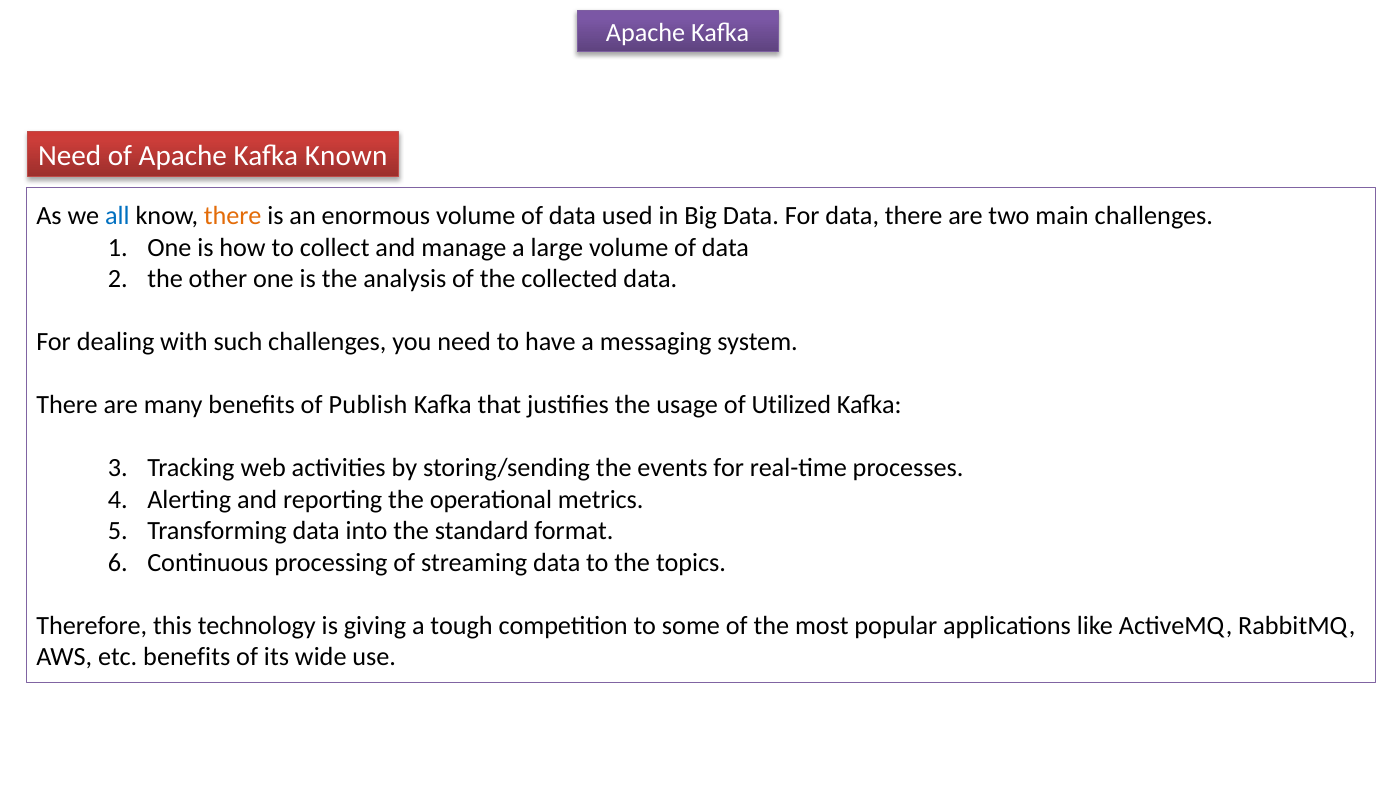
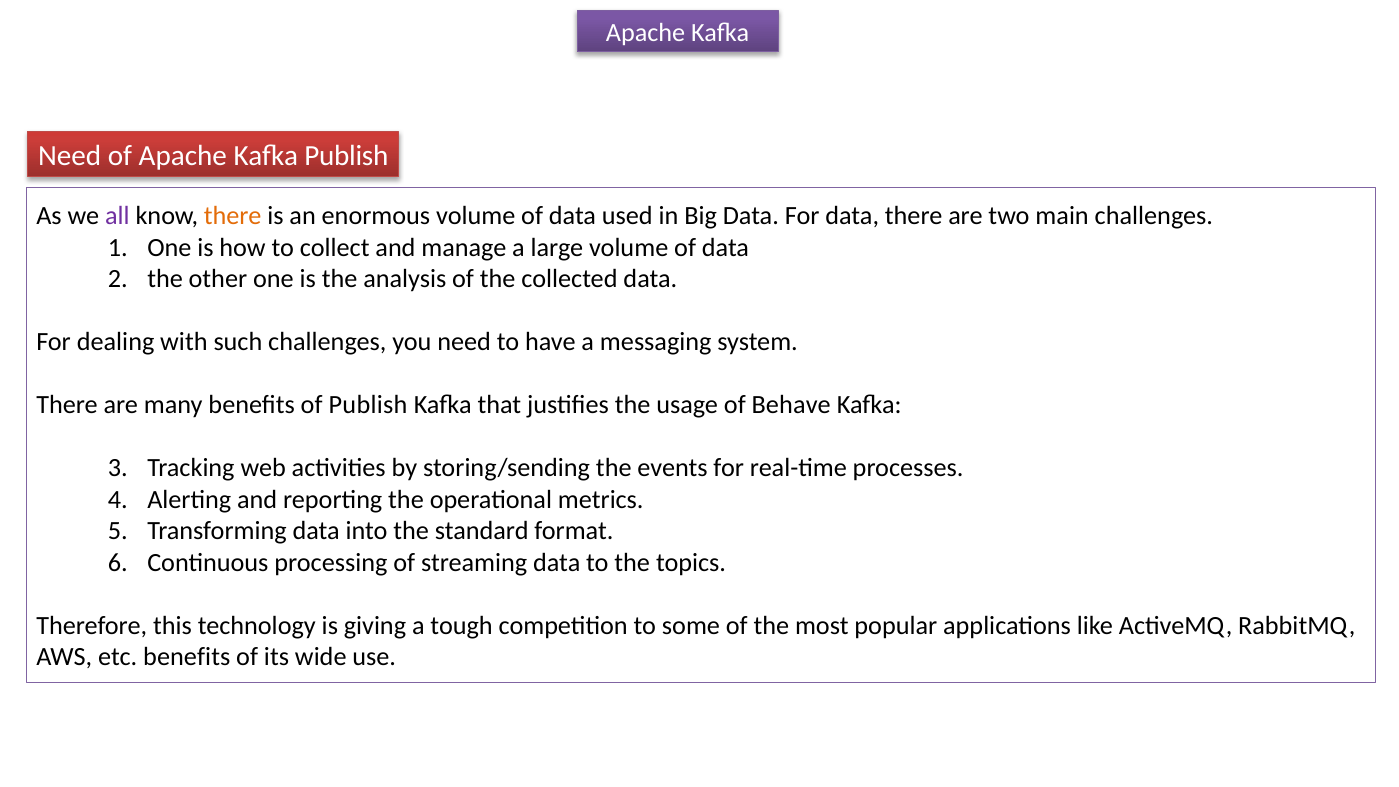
Kafka Known: Known -> Publish
all colour: blue -> purple
Utilized: Utilized -> Behave
